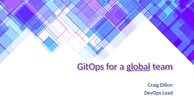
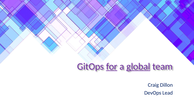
for underline: none -> present
